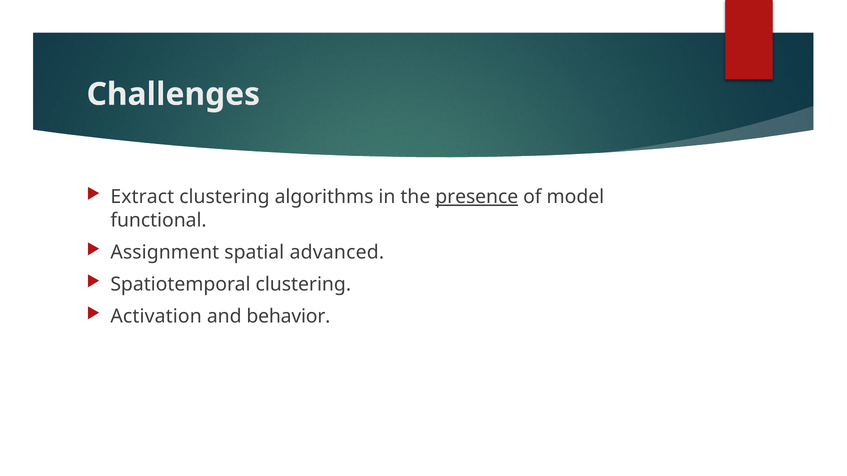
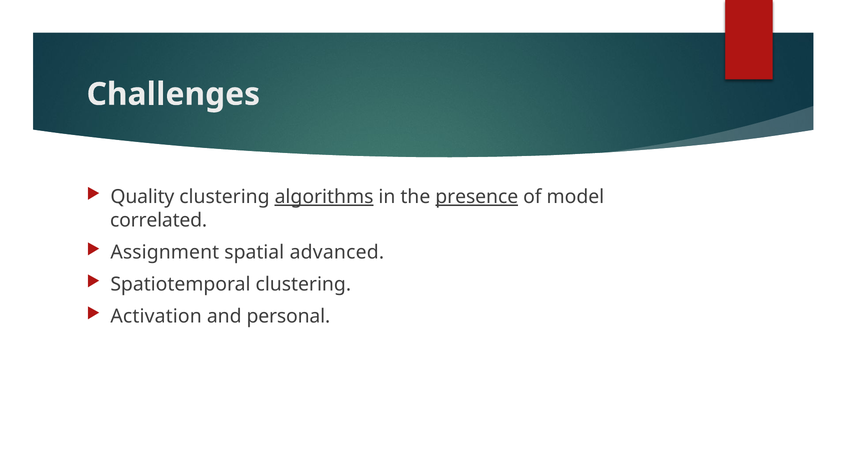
Extract: Extract -> Quality
algorithms underline: none -> present
functional: functional -> correlated
behavior: behavior -> personal
